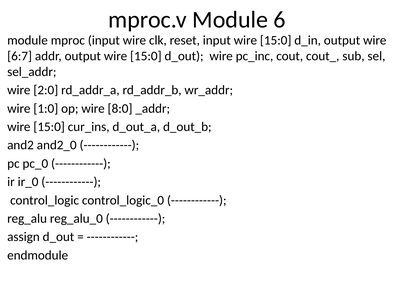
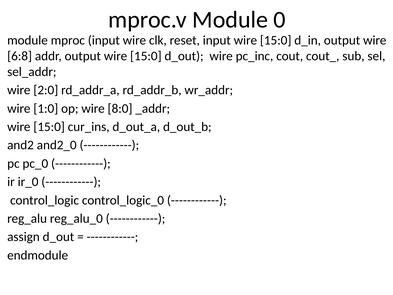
6: 6 -> 0
6:7: 6:7 -> 6:8
